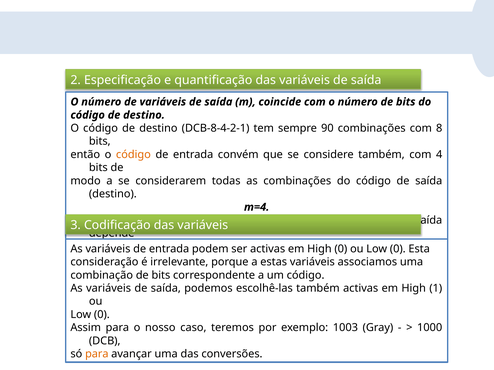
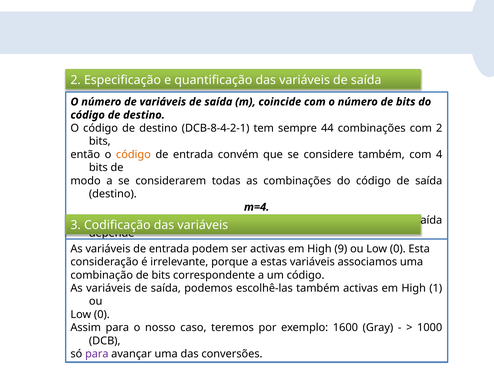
90: 90 -> 44
com 8: 8 -> 2
0 at (341, 249): 0 -> 9
1003: 1003 -> 1600
para at (97, 354) colour: orange -> purple
